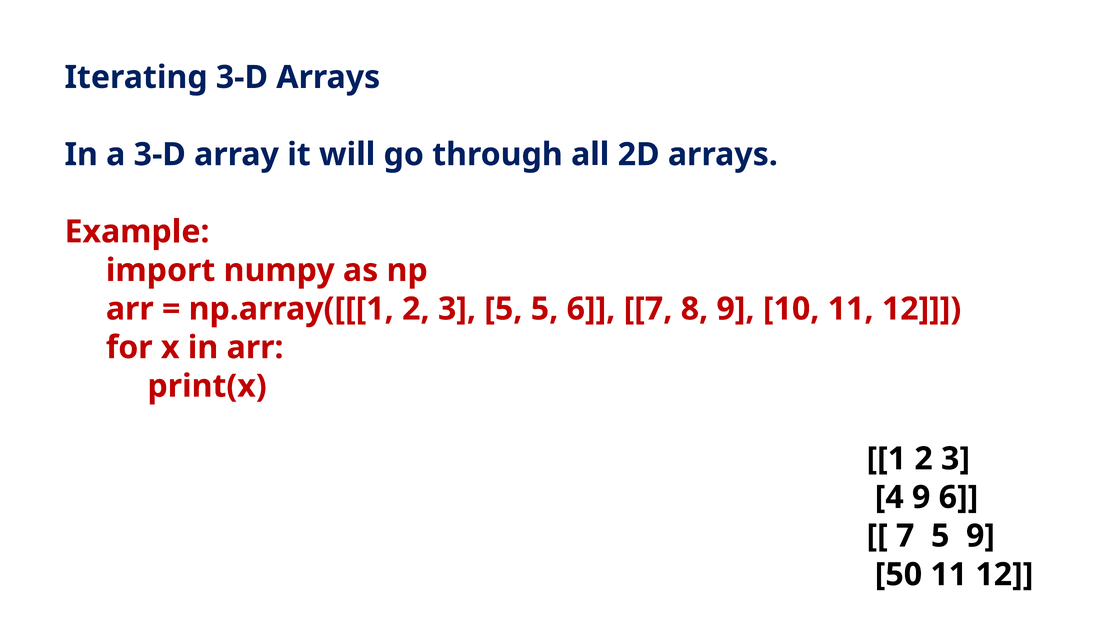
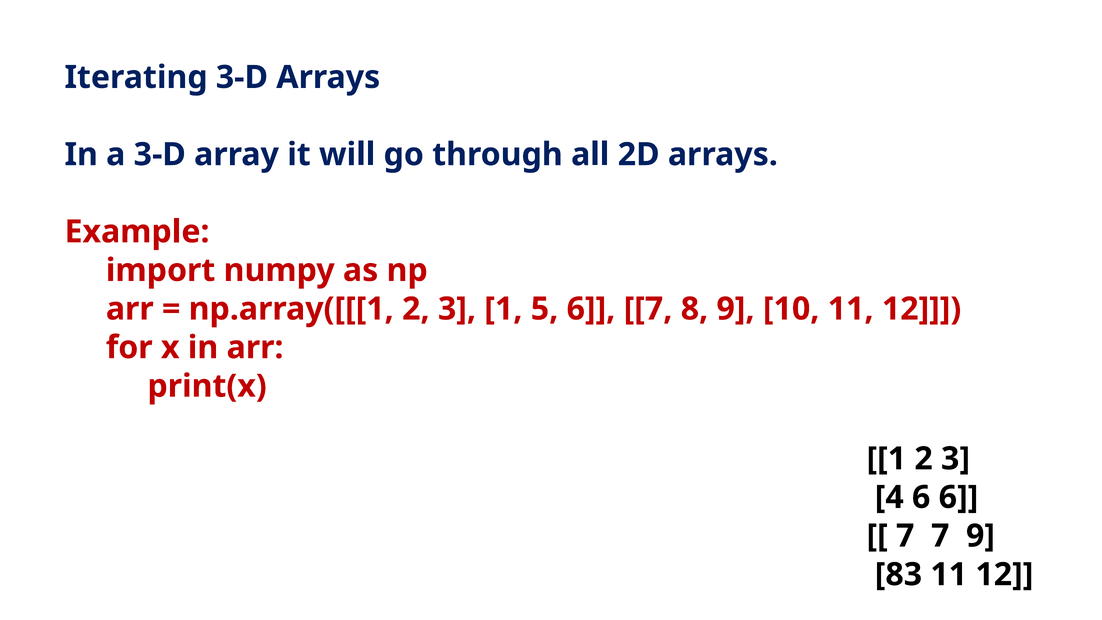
3 5: 5 -> 1
4 9: 9 -> 6
7 5: 5 -> 7
50: 50 -> 83
